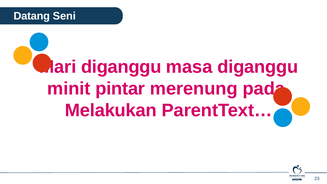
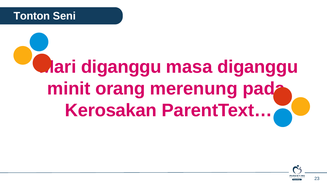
Datang: Datang -> Tonton
pintar: pintar -> orang
Melakukan: Melakukan -> Kerosakan
